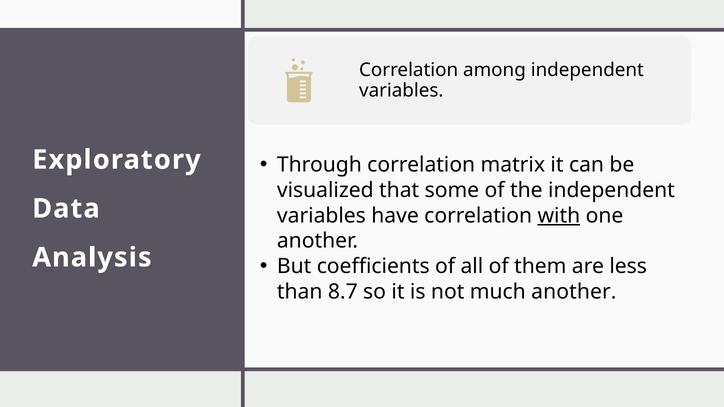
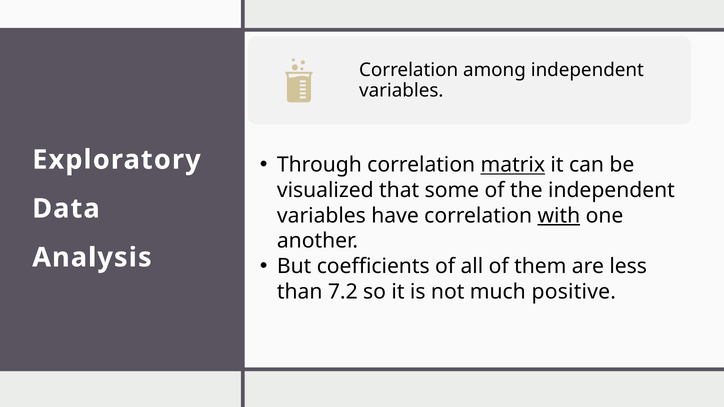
matrix underline: none -> present
8.7: 8.7 -> 7.2
much another: another -> positive
